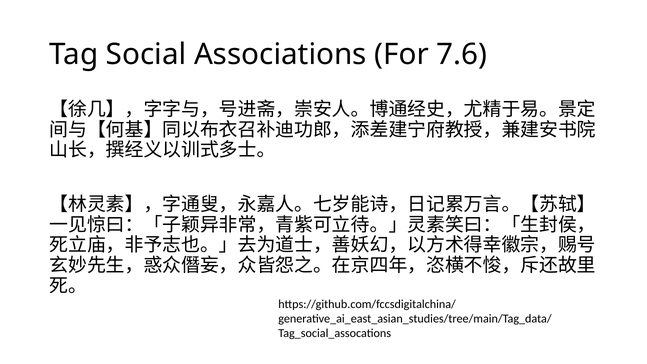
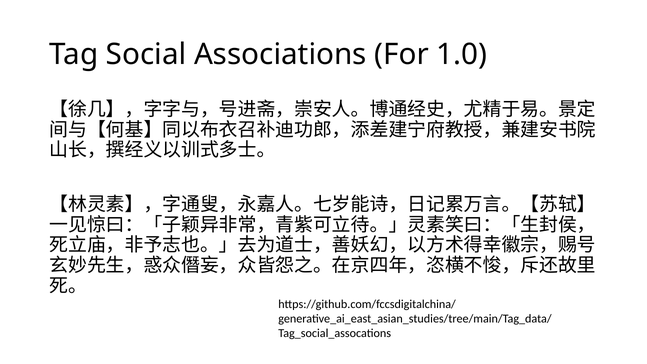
7.6: 7.6 -> 1.0
